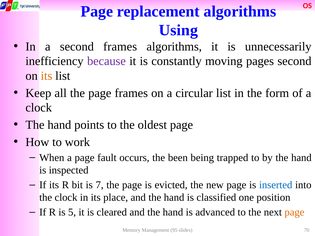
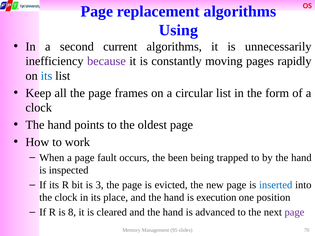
second frames: frames -> current
pages second: second -> rapidly
its at (47, 76) colour: orange -> blue
7: 7 -> 3
classified: classified -> execution
5: 5 -> 8
page at (294, 212) colour: orange -> purple
